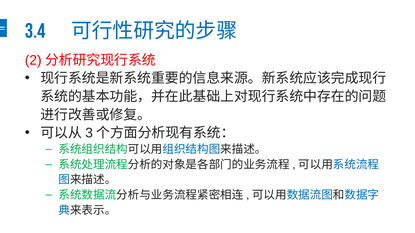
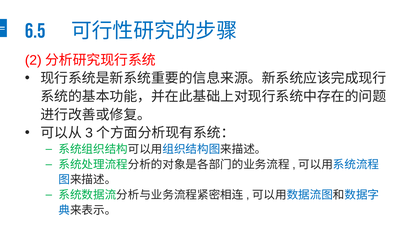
3.4: 3.4 -> 6.5
